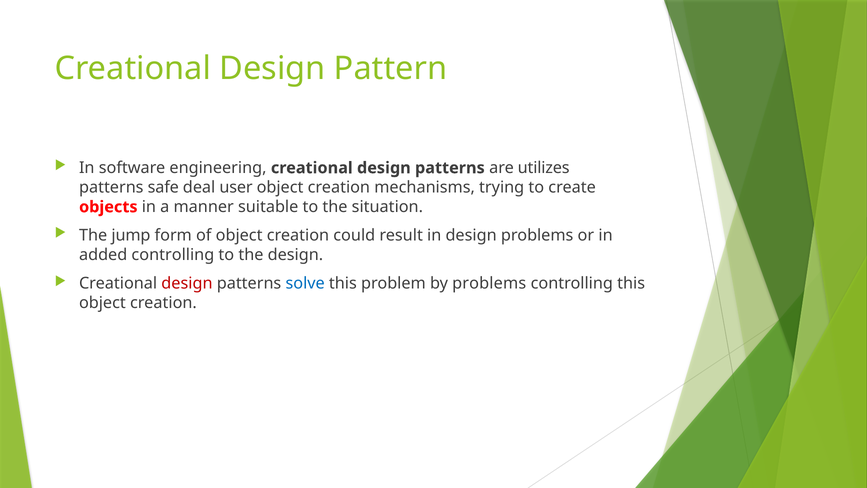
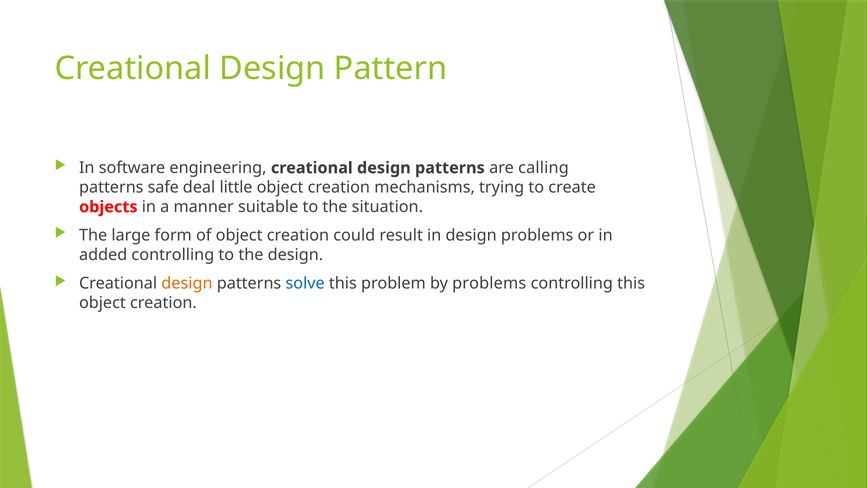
utilizes: utilizes -> calling
user: user -> little
jump: jump -> large
design at (187, 283) colour: red -> orange
